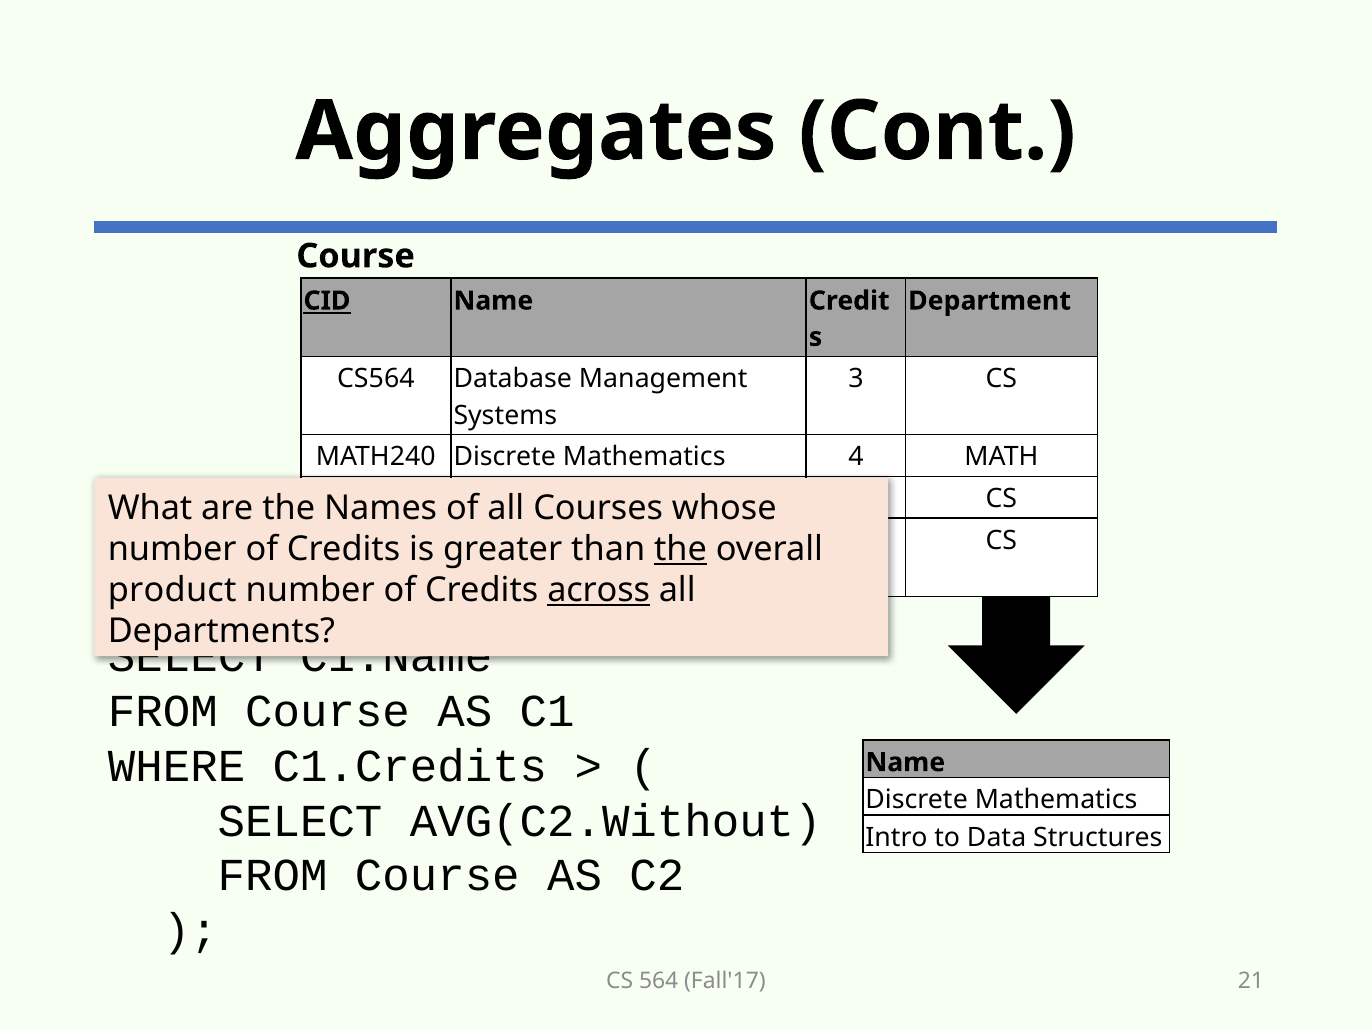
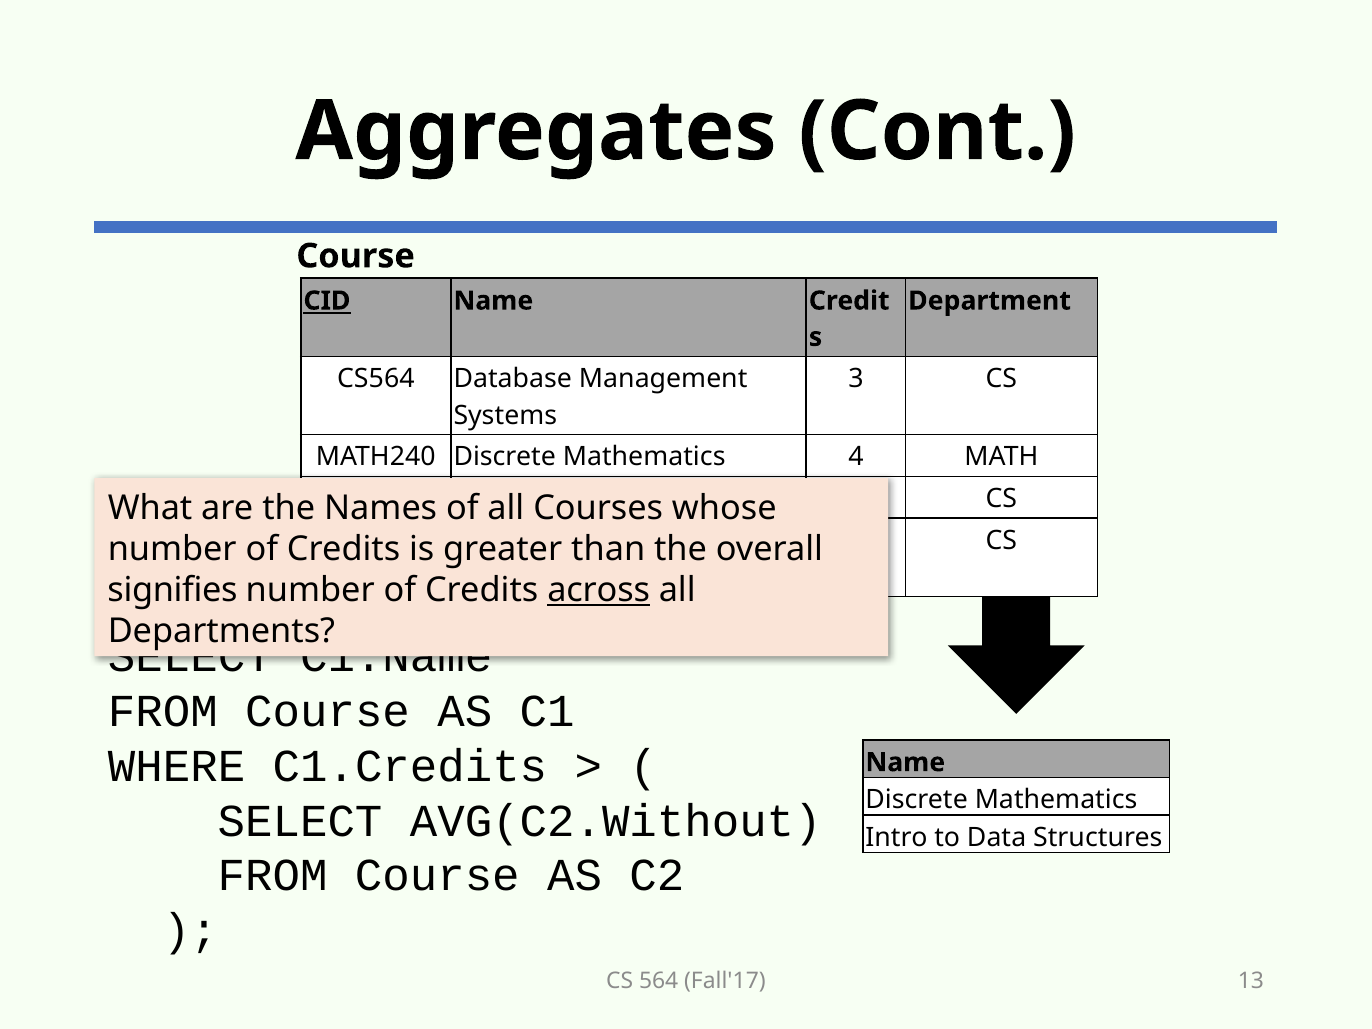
the at (681, 549) underline: present -> none
product: product -> signifies
21: 21 -> 13
